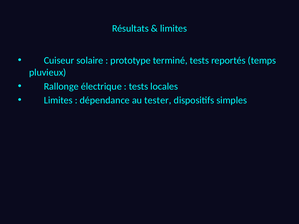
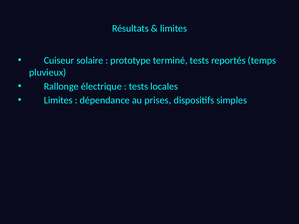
tester: tester -> prises
